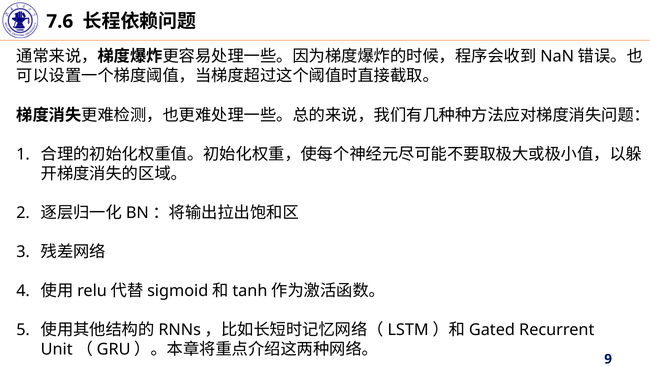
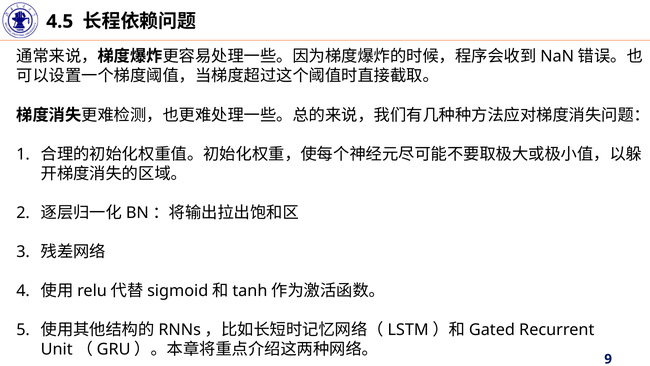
7.6: 7.6 -> 4.5
